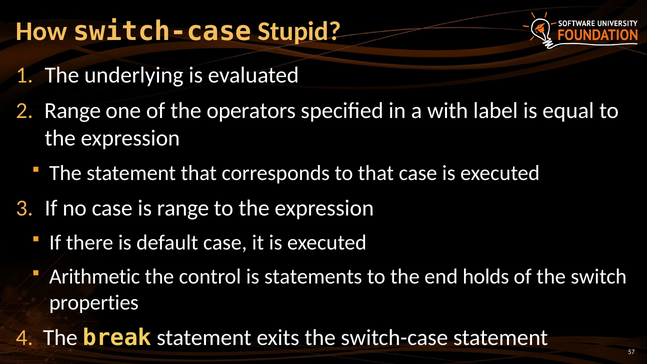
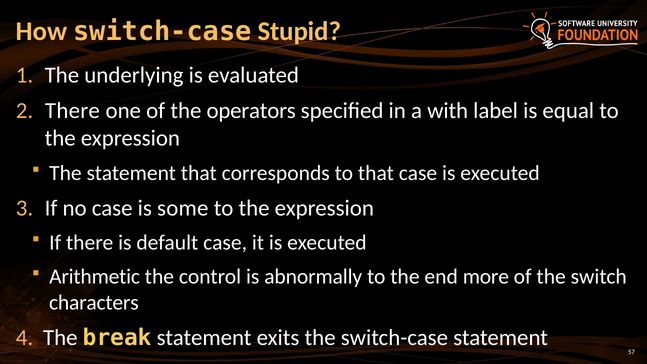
Range at (73, 111): Range -> There
is range: range -> some
statements: statements -> abnormally
holds: holds -> more
properties: properties -> characters
